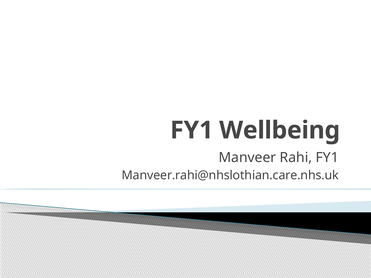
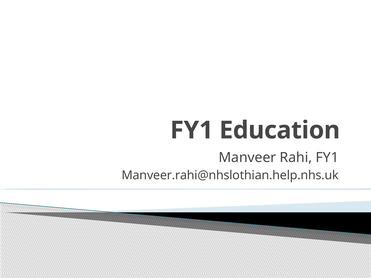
Wellbeing: Wellbeing -> Education
Manveer.rahi@nhslothian.care.nhs.uk: Manveer.rahi@nhslothian.care.nhs.uk -> Manveer.rahi@nhslothian.help.nhs.uk
